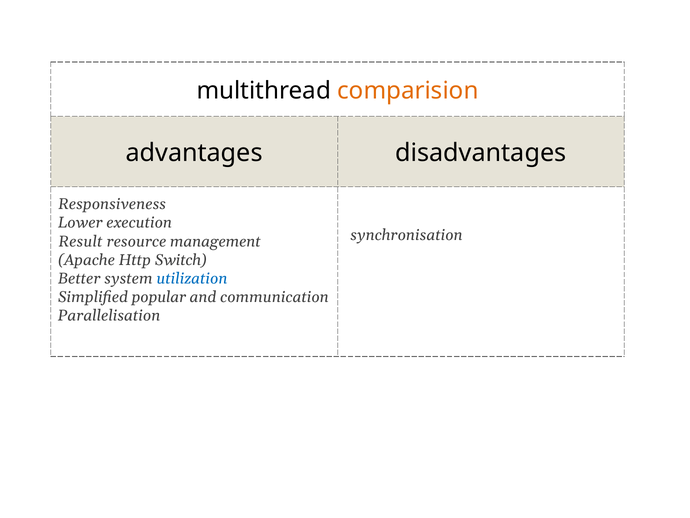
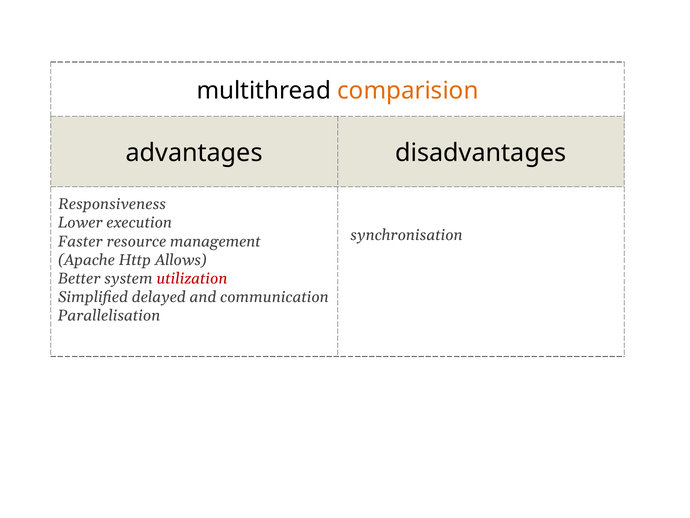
Result: Result -> Faster
Switch: Switch -> Allows
utilization colour: blue -> red
popular: popular -> delayed
